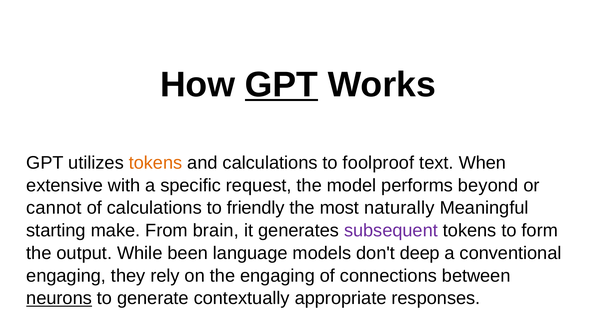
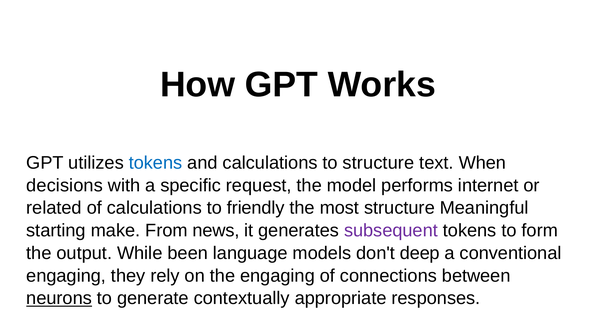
GPT at (281, 85) underline: present -> none
tokens at (156, 163) colour: orange -> blue
to foolproof: foolproof -> structure
extensive: extensive -> decisions
beyond: beyond -> internet
cannot: cannot -> related
most naturally: naturally -> structure
brain: brain -> news
